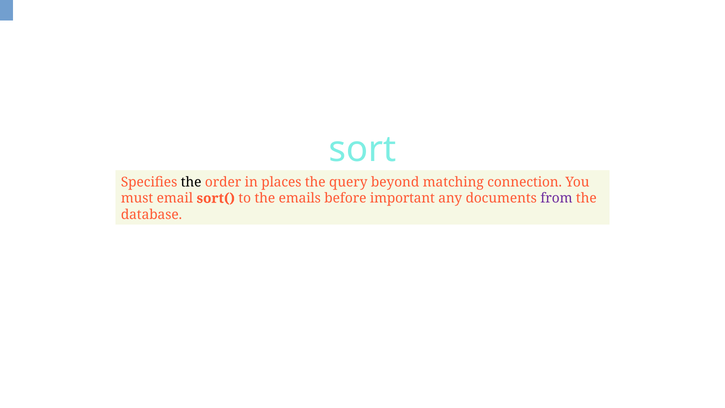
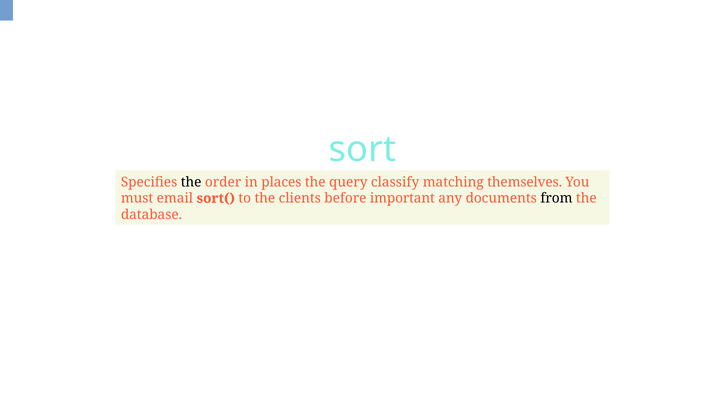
beyond: beyond -> classify
connection: connection -> themselves
emails: emails -> clients
from colour: purple -> black
